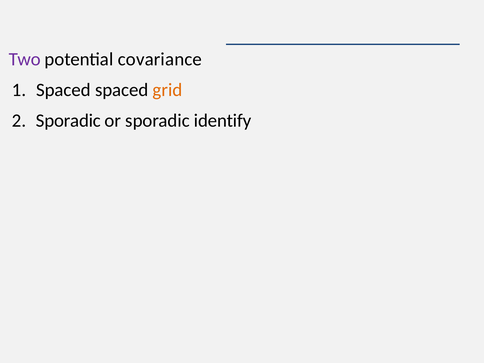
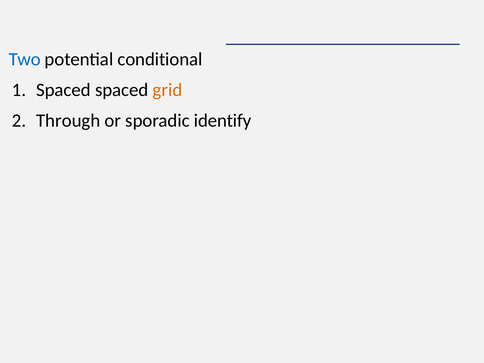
Two colour: purple -> blue
covariance: covariance -> conditional
Sporadic at (68, 121): Sporadic -> Through
